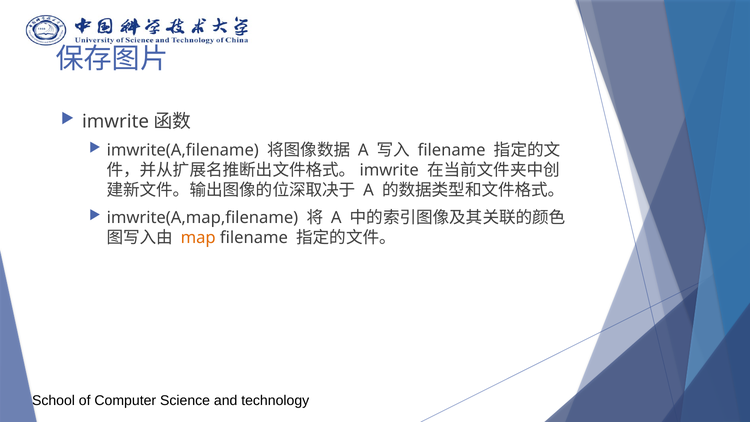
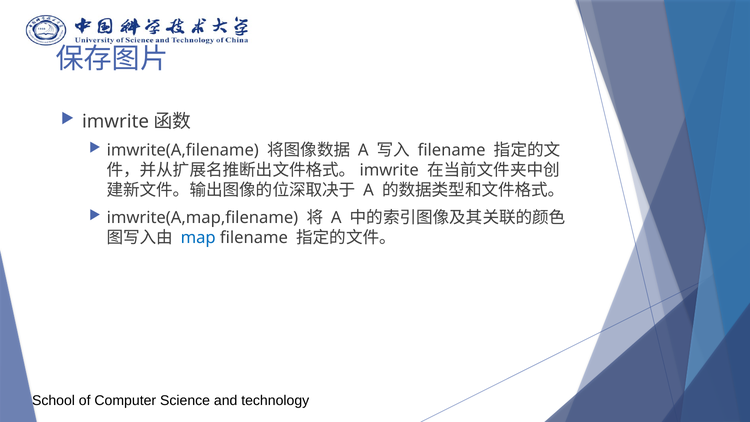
map colour: orange -> blue
